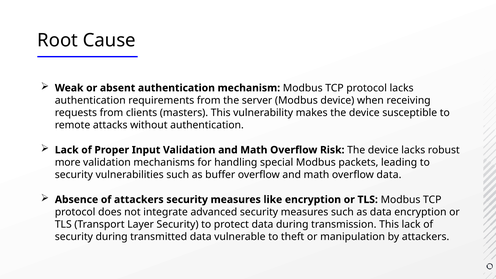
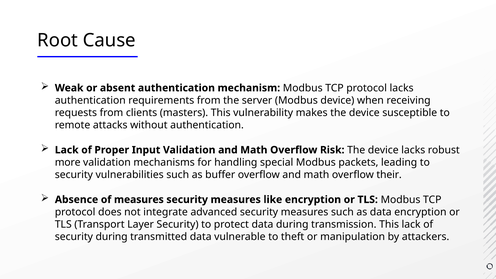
overflow data: data -> their
of attackers: attackers -> measures
